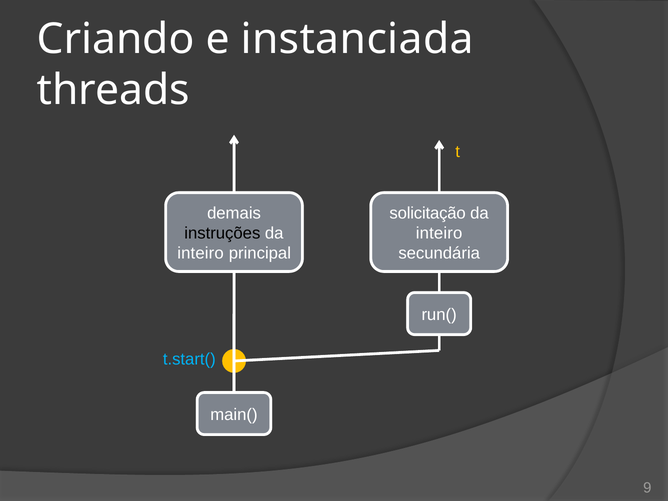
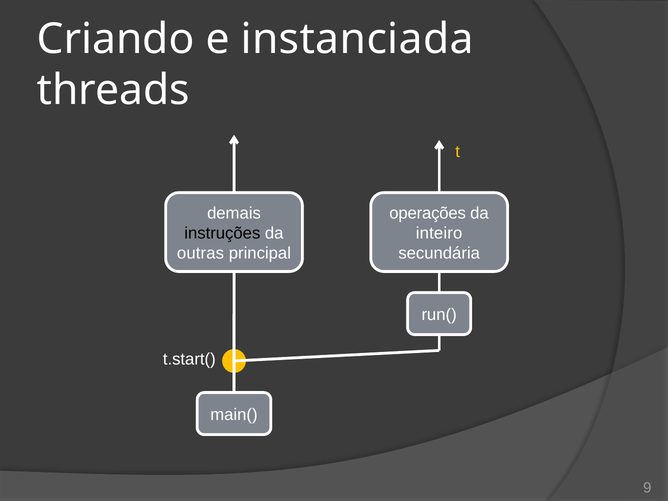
solicitação: solicitação -> operações
inteiro at (200, 253): inteiro -> outras
t.start( colour: light blue -> white
